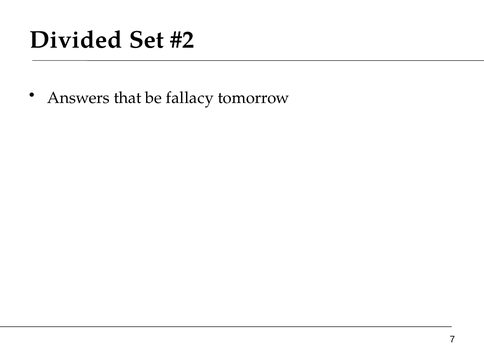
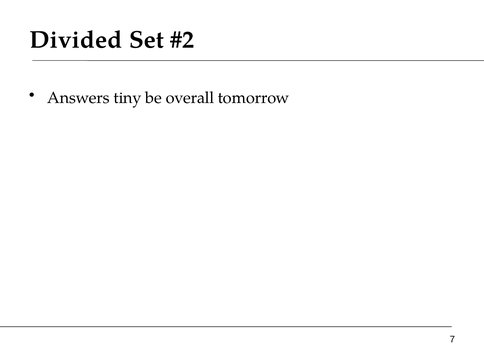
that: that -> tiny
fallacy: fallacy -> overall
